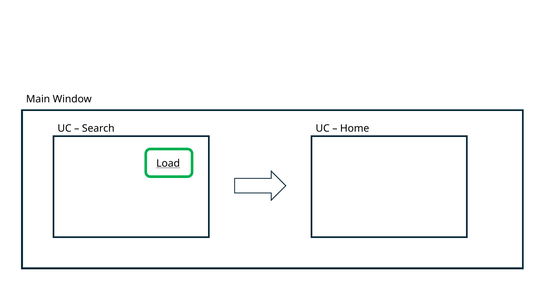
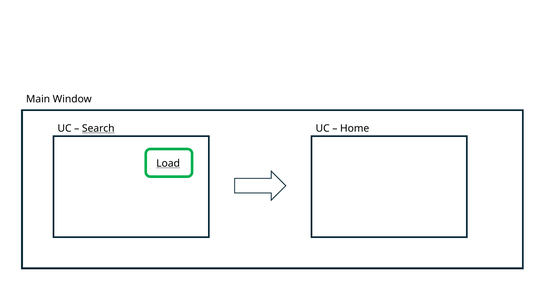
Search underline: none -> present
